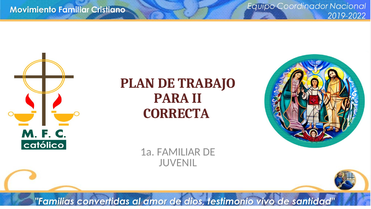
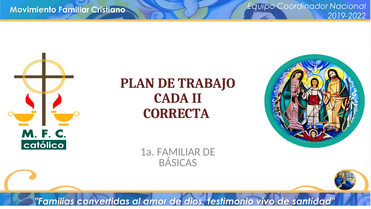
PARA: PARA -> CADA
JUVENIL: JUVENIL -> BÁSICAS
